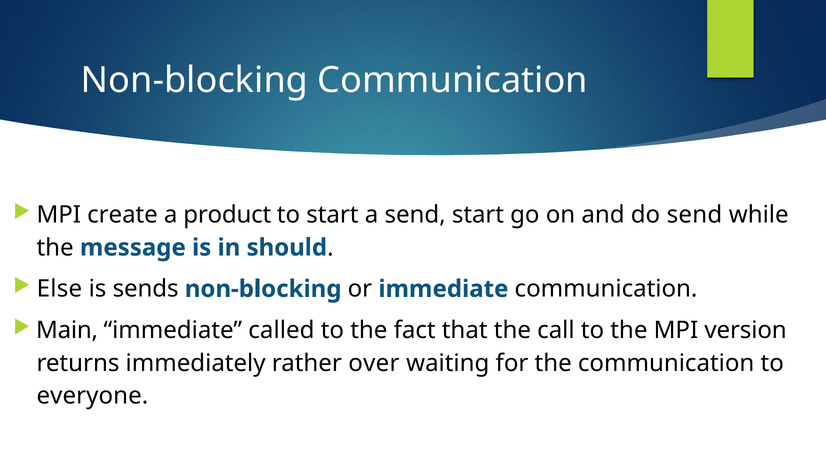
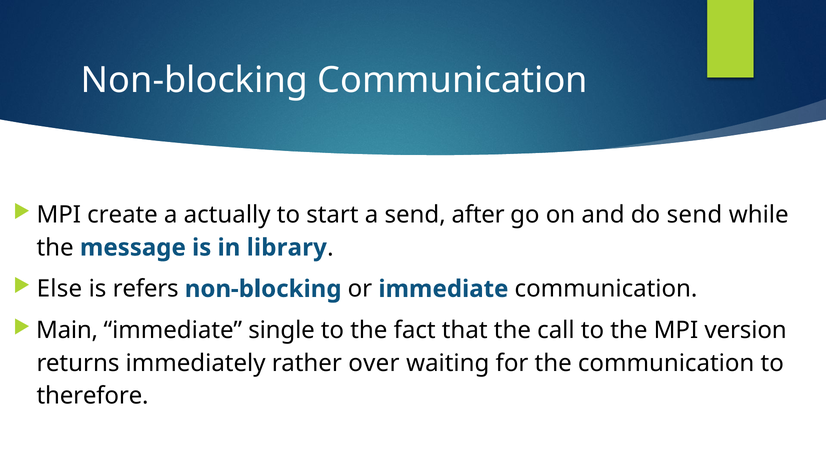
product: product -> actually
send start: start -> after
should: should -> library
sends: sends -> refers
called: called -> single
everyone: everyone -> therefore
